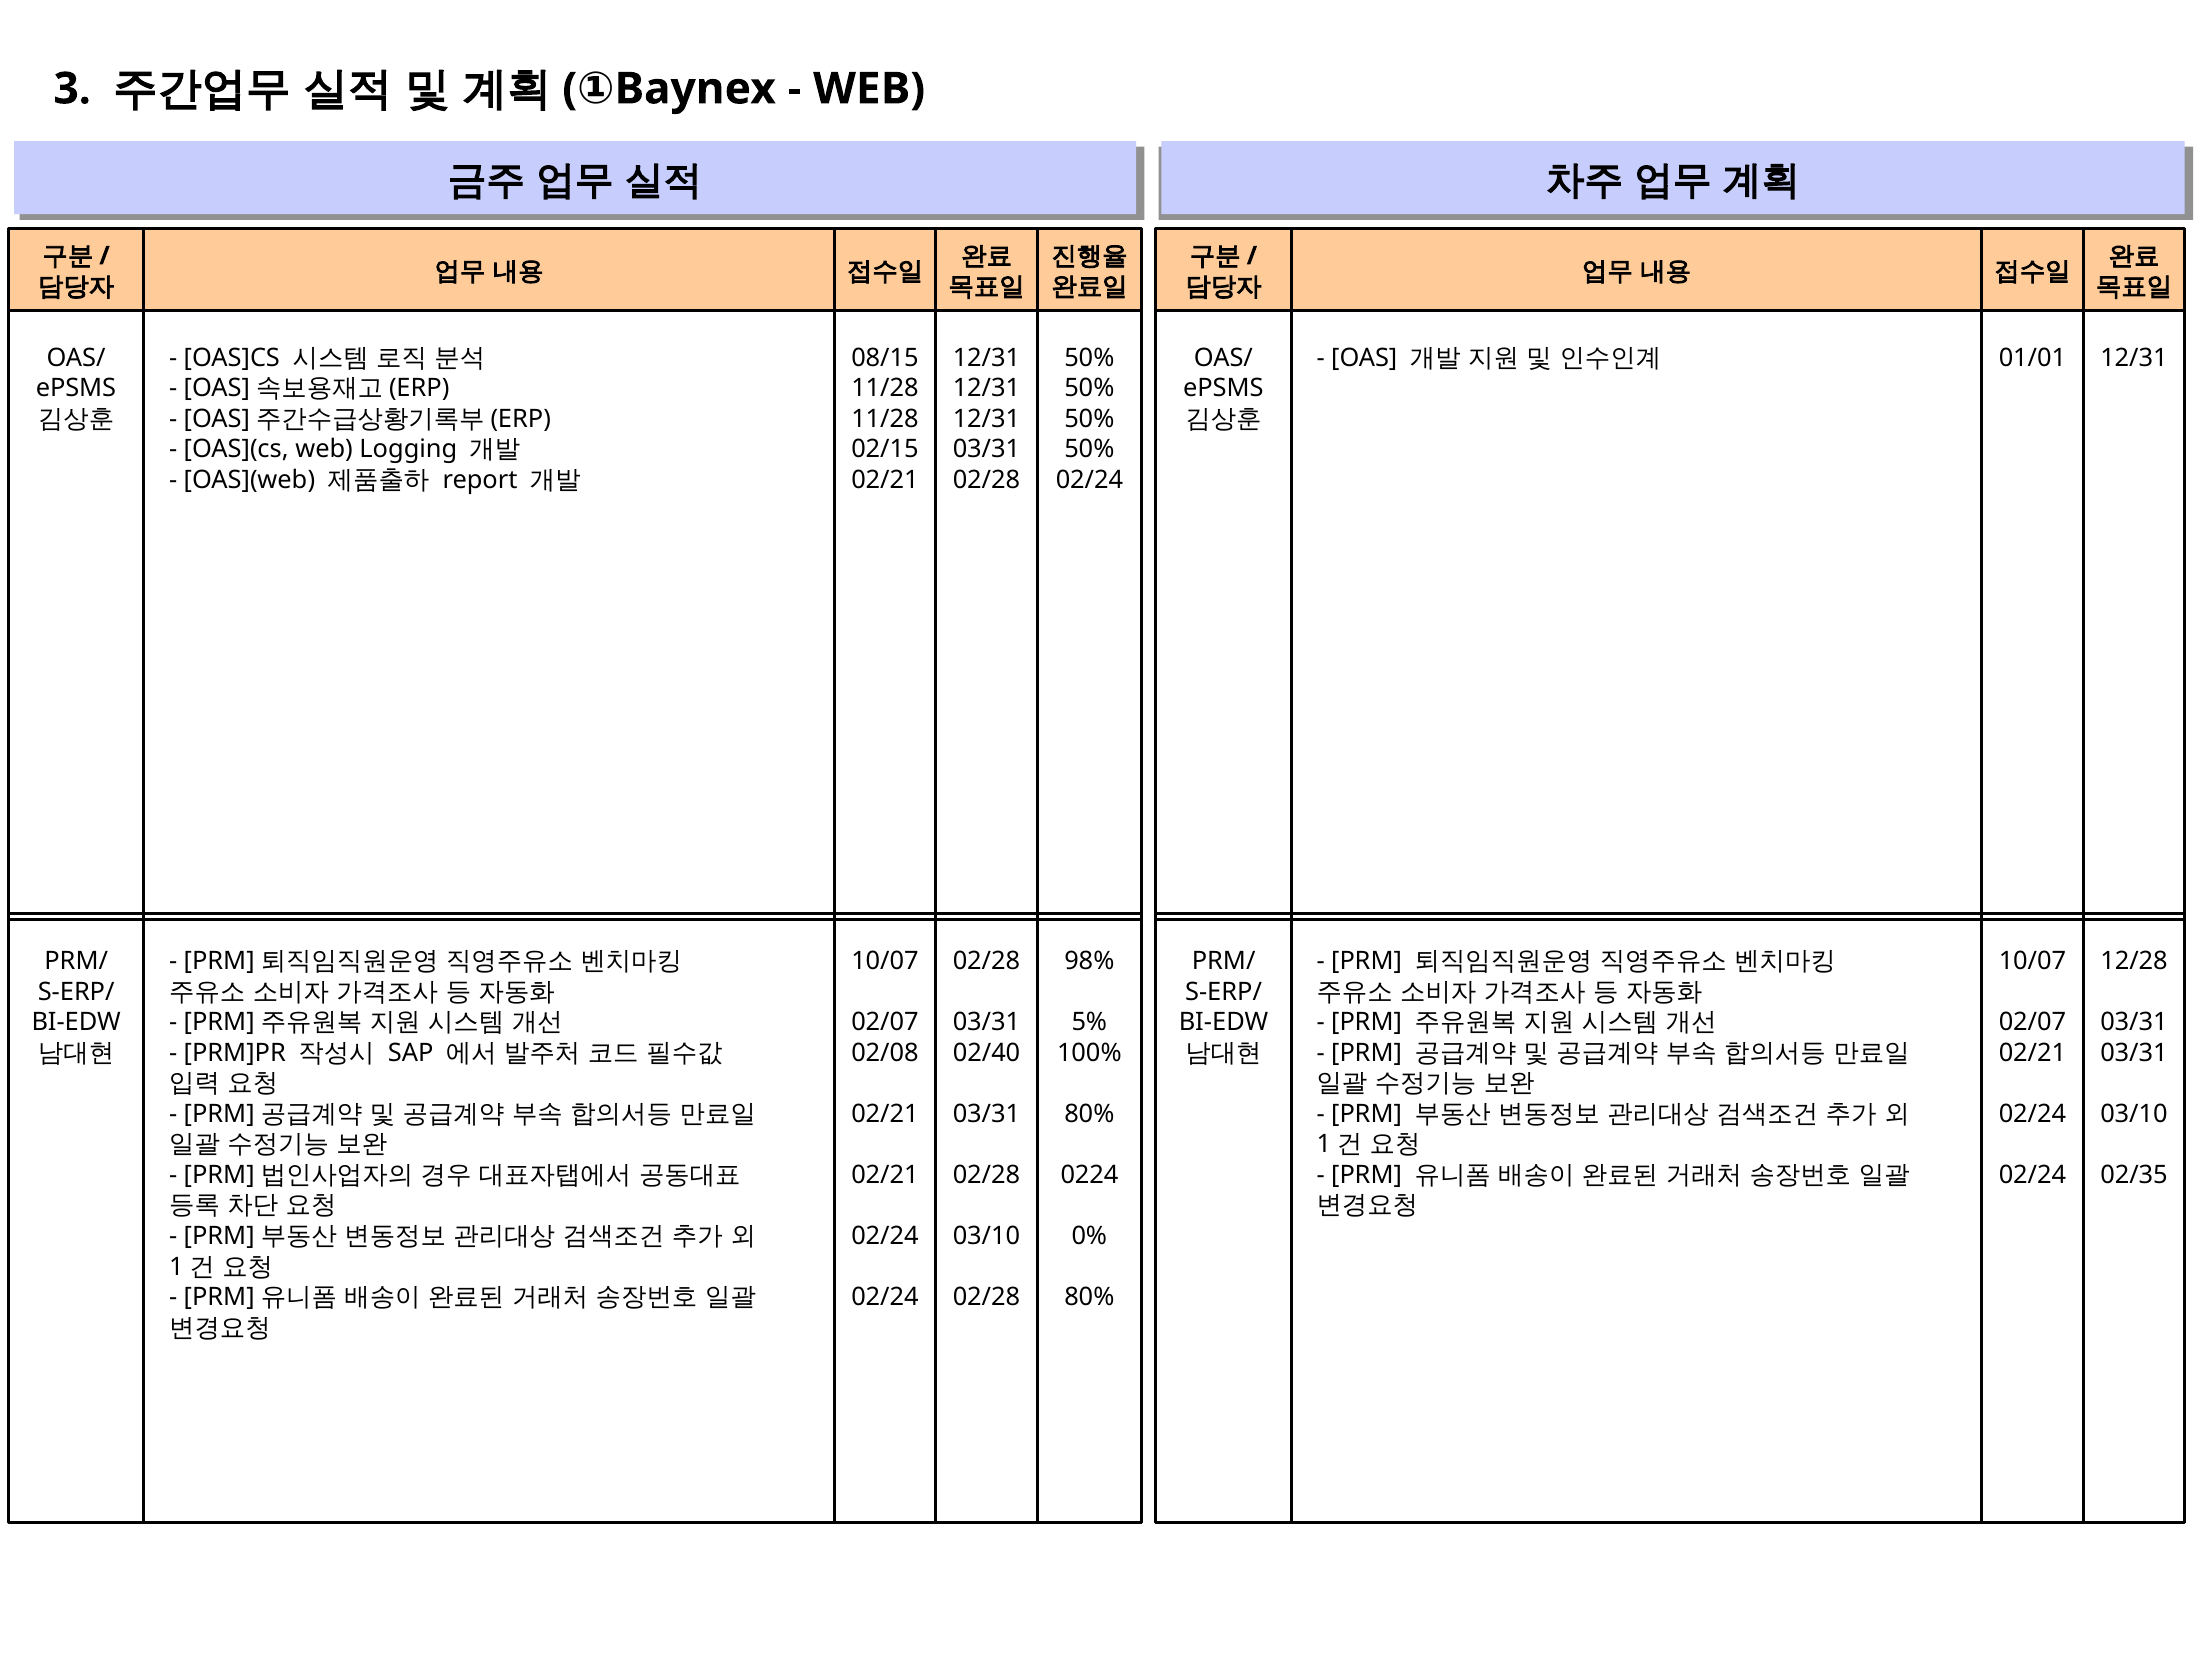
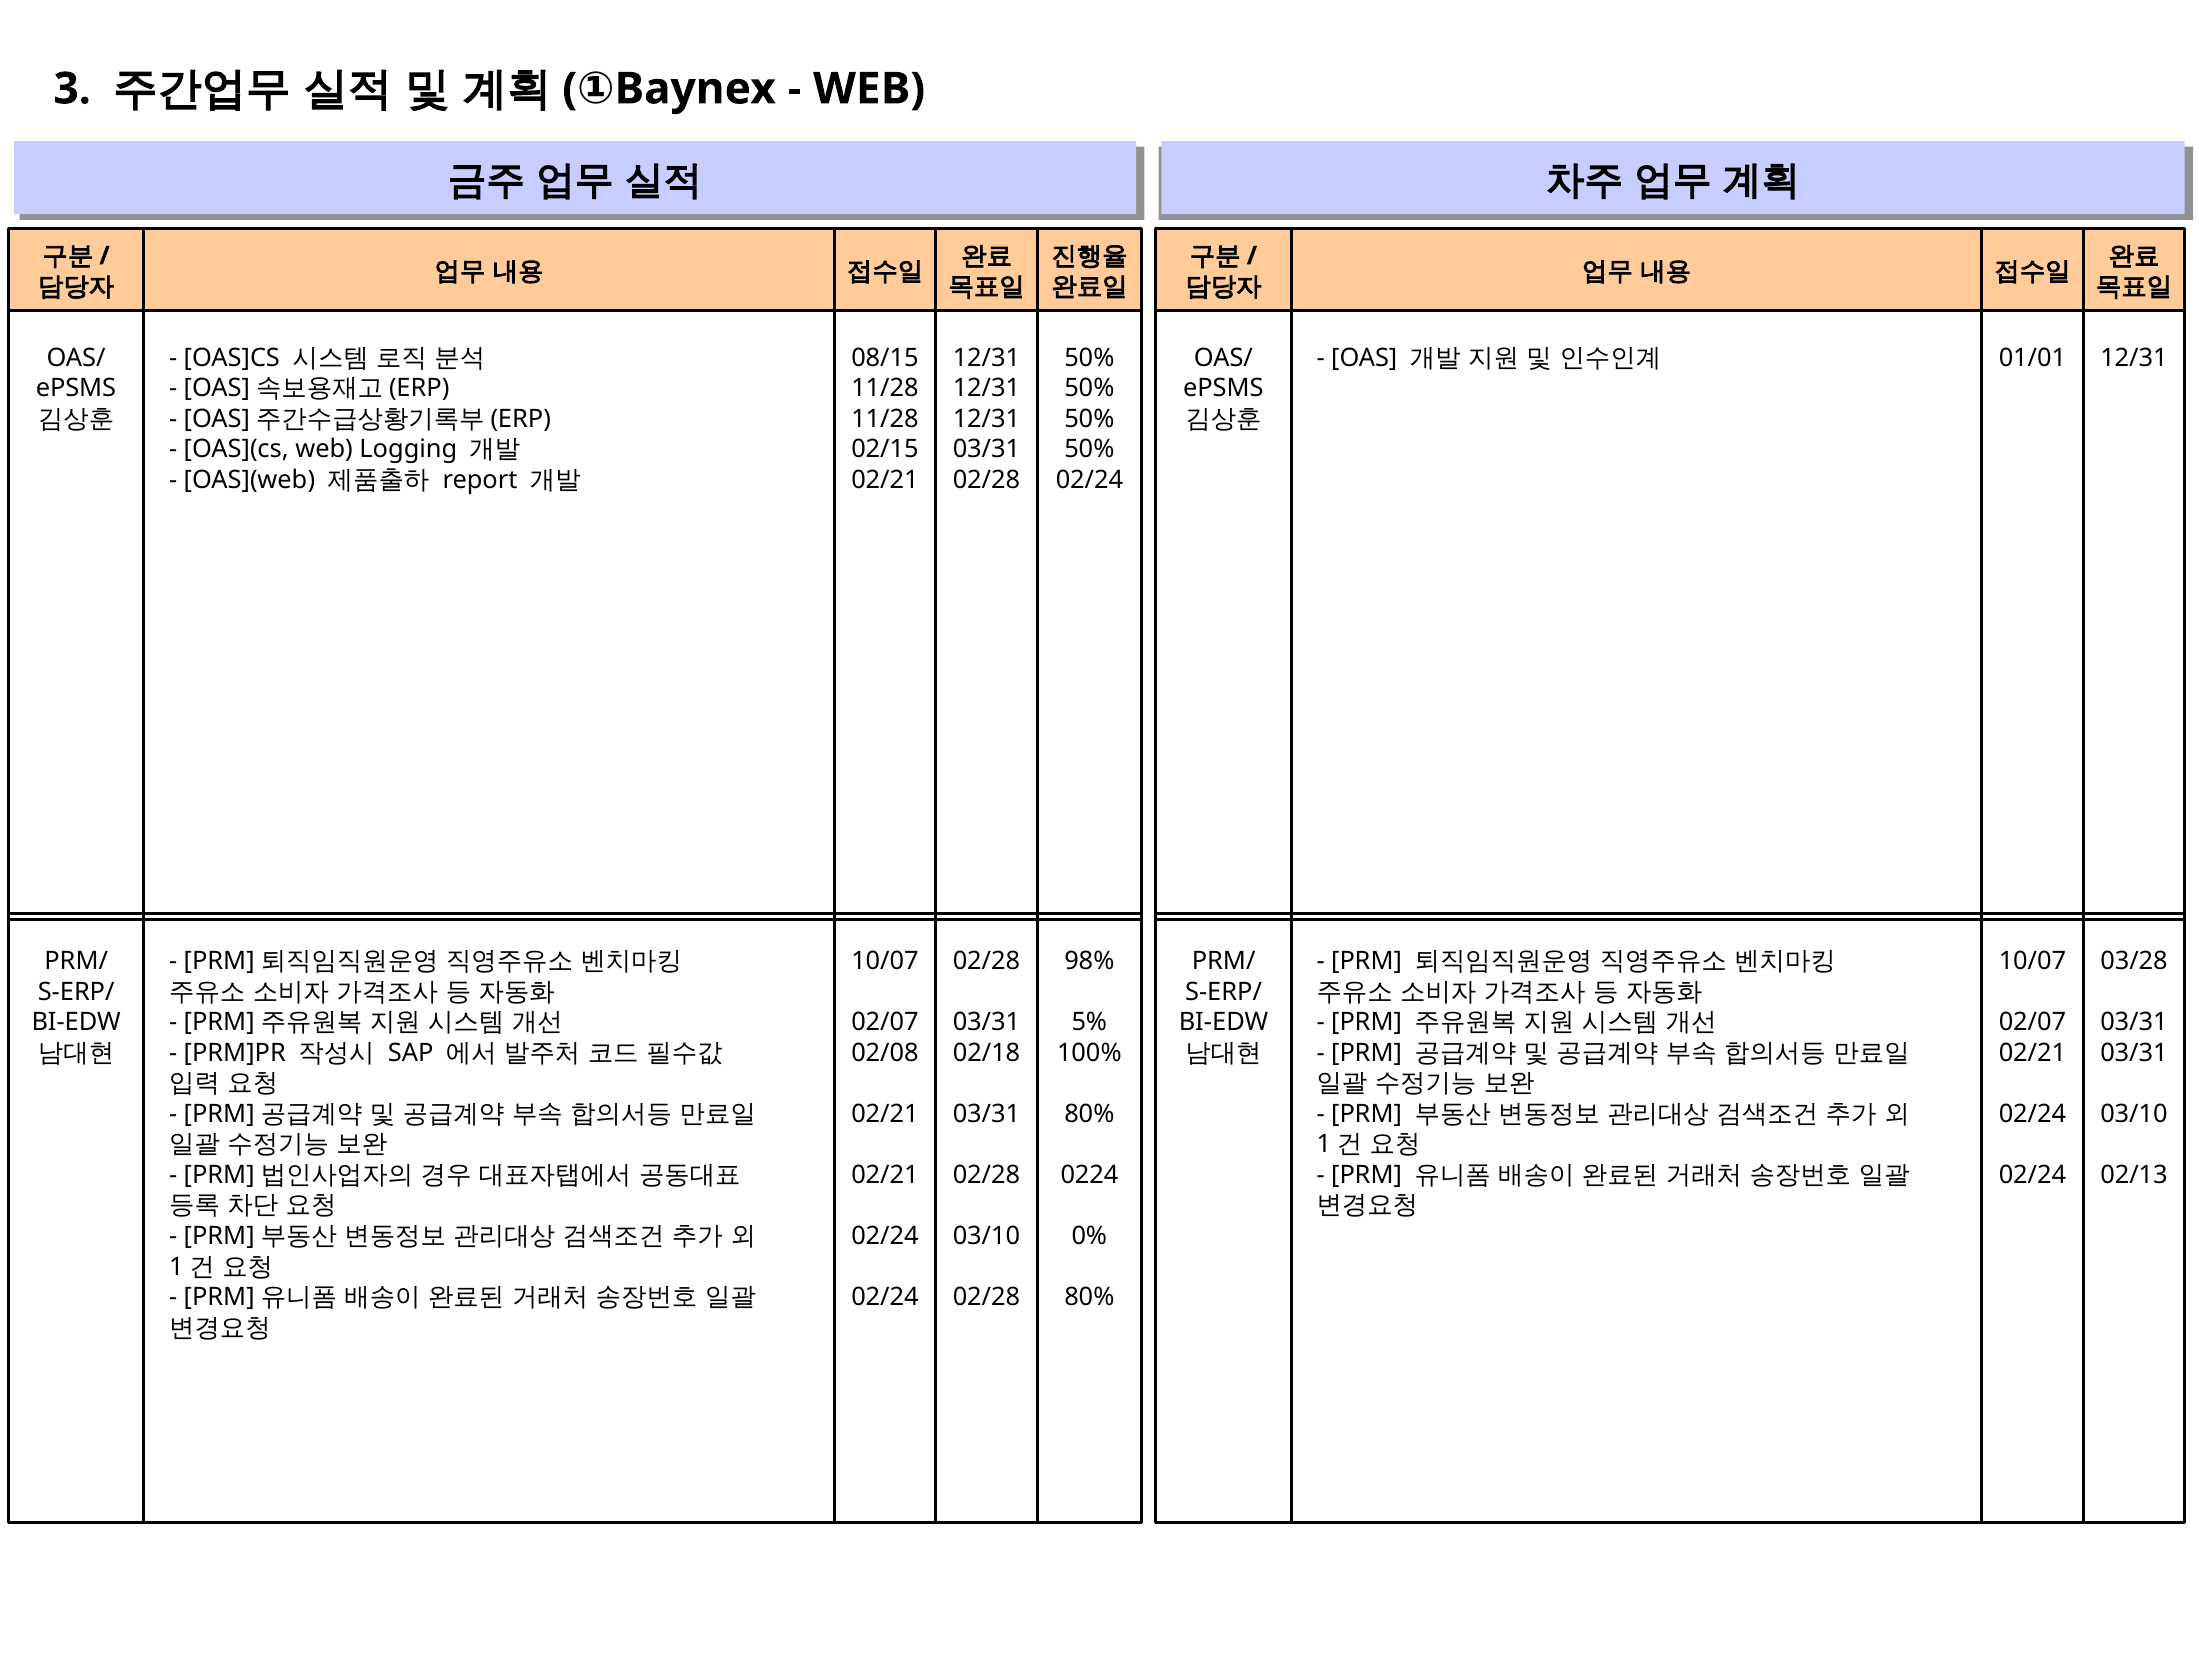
12/28: 12/28 -> 03/28
02/40: 02/40 -> 02/18
02/35: 02/35 -> 02/13
